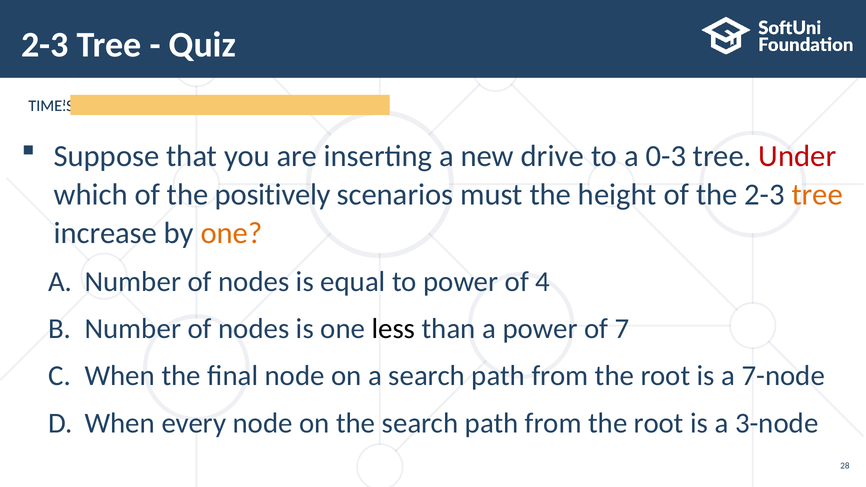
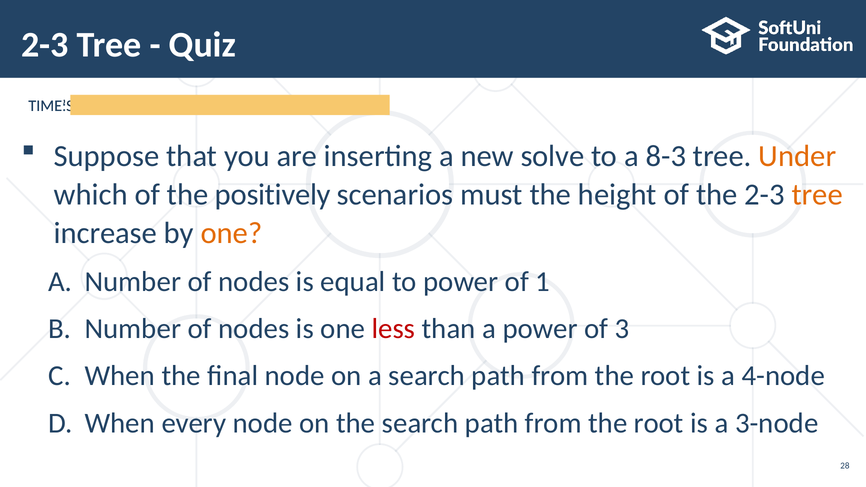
drive: drive -> solve
0-3: 0-3 -> 8-3
Under colour: red -> orange
4: 4 -> 1
less colour: black -> red
7: 7 -> 3
7-node: 7-node -> 4-node
